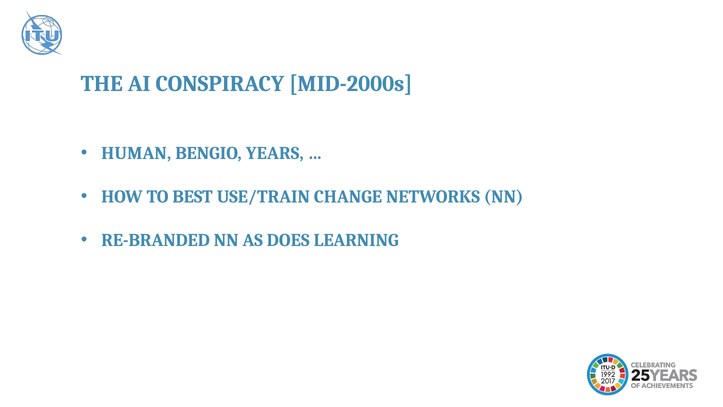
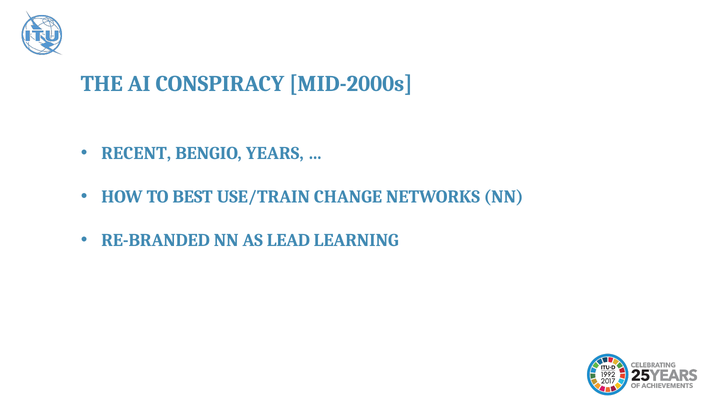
HUMAN: HUMAN -> RECENT
DOES: DOES -> LEAD
